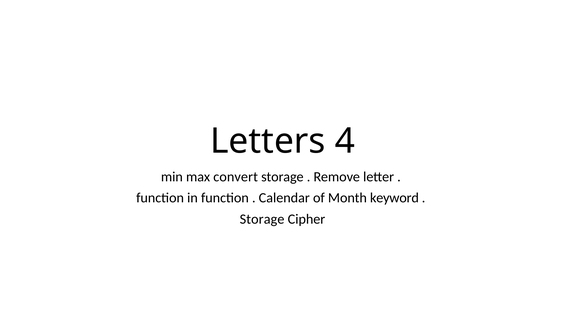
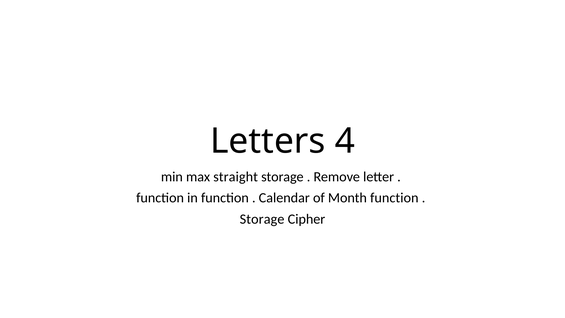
convert: convert -> straight
Month keyword: keyword -> function
